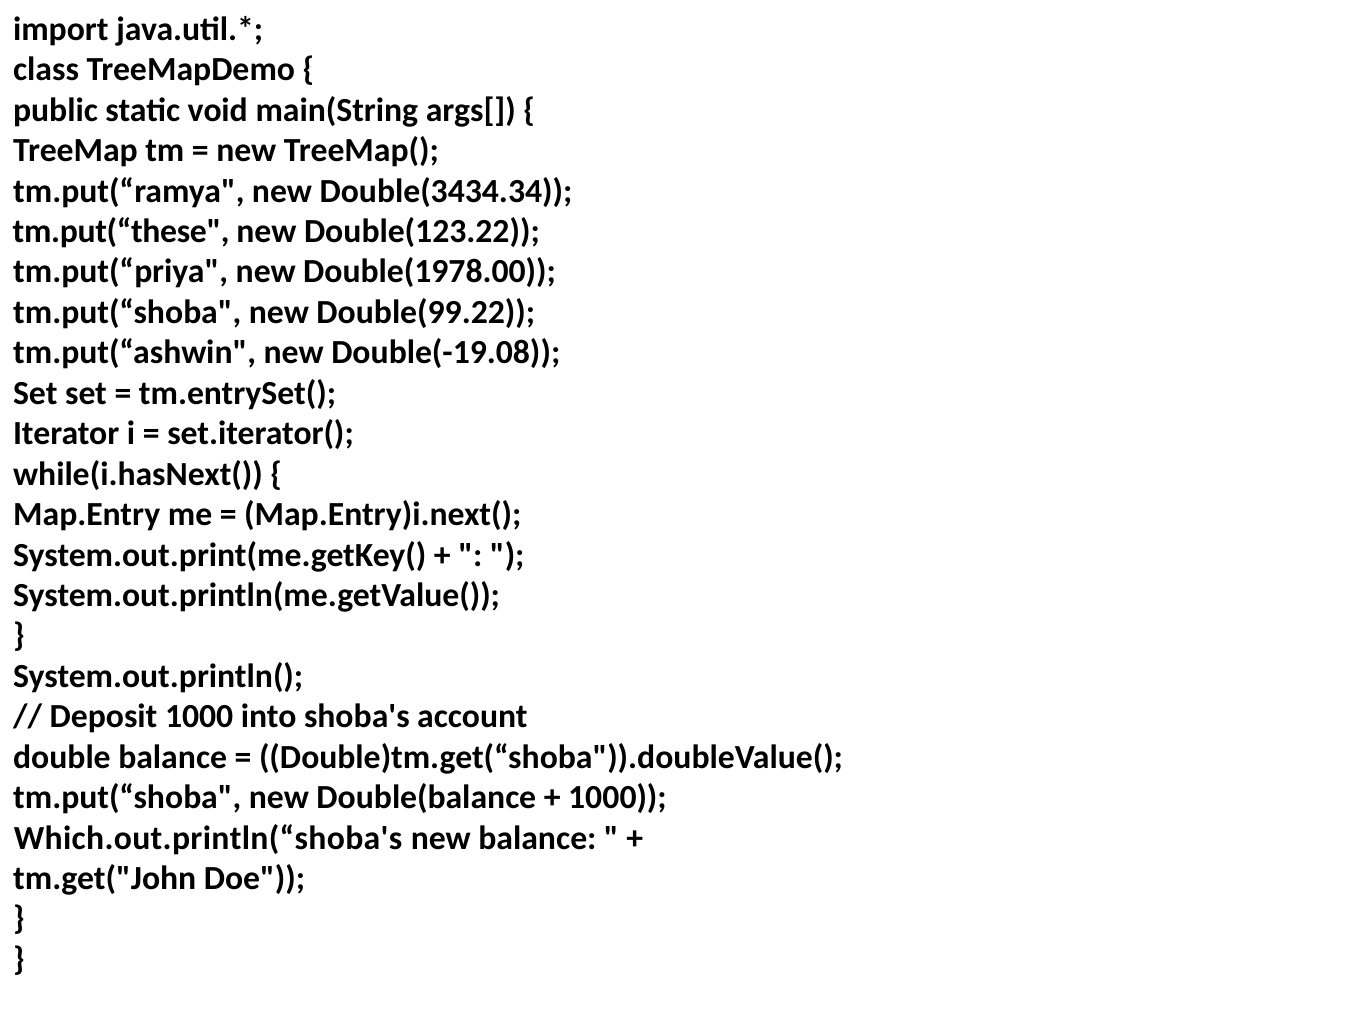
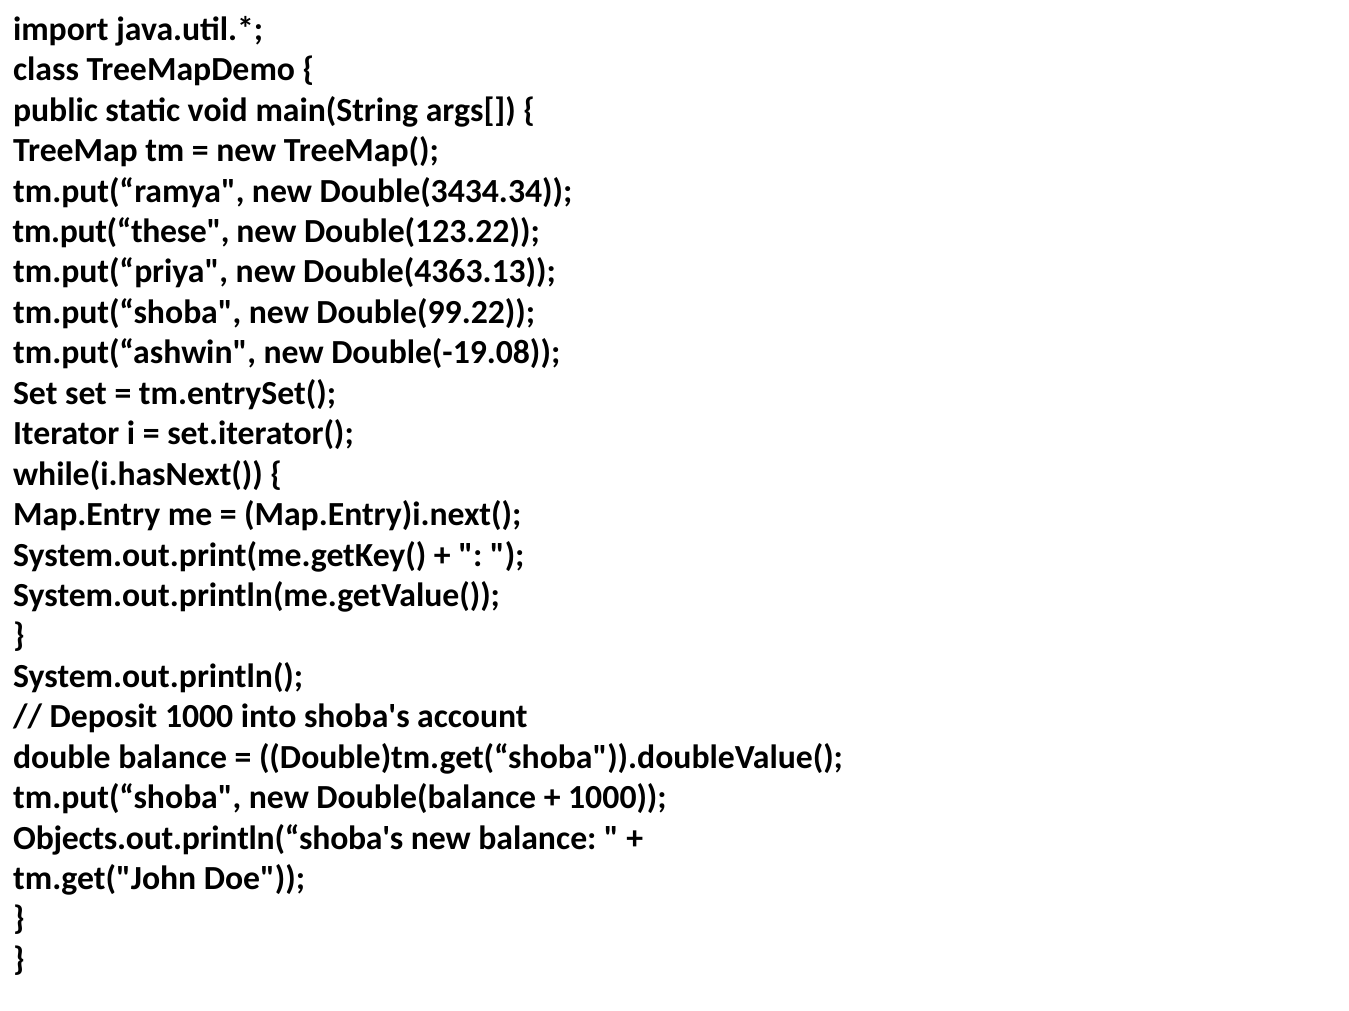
Double(1978.00: Double(1978.00 -> Double(4363.13
Which.out.println(“shoba's: Which.out.println(“shoba's -> Objects.out.println(“shoba's
